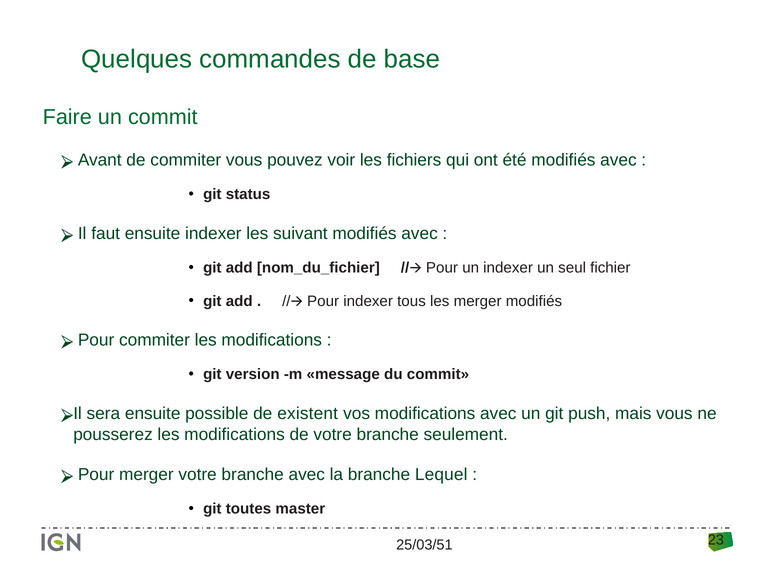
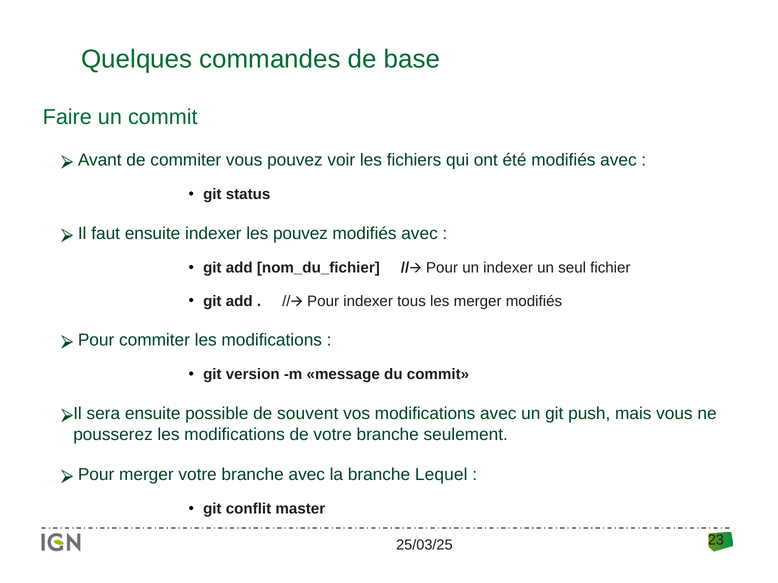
les suivant: suivant -> pouvez
existent: existent -> souvent
toutes: toutes -> conflit
25/03/51: 25/03/51 -> 25/03/25
